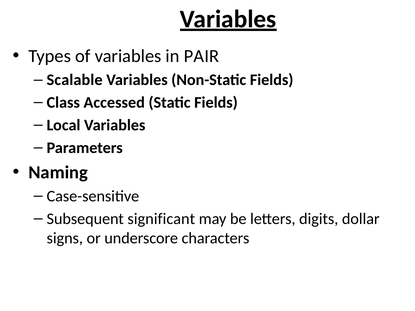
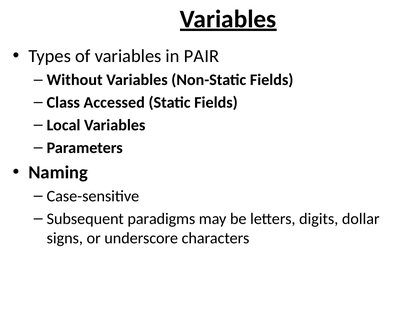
Scalable: Scalable -> Without
significant: significant -> paradigms
